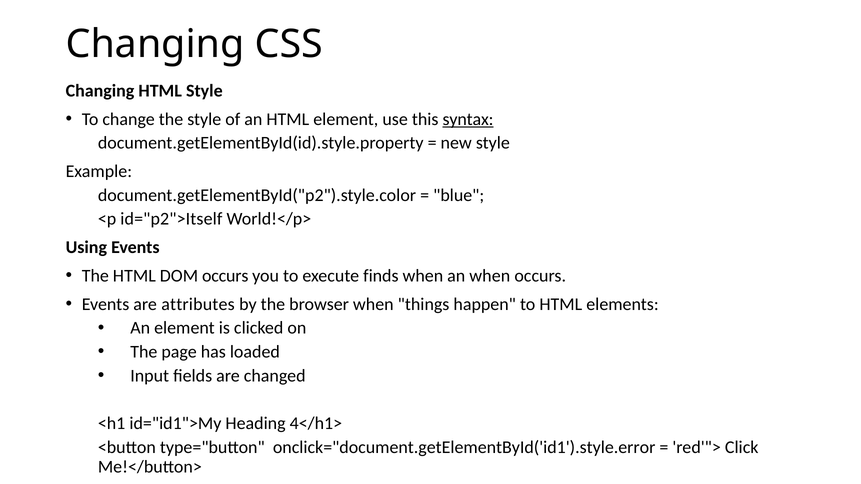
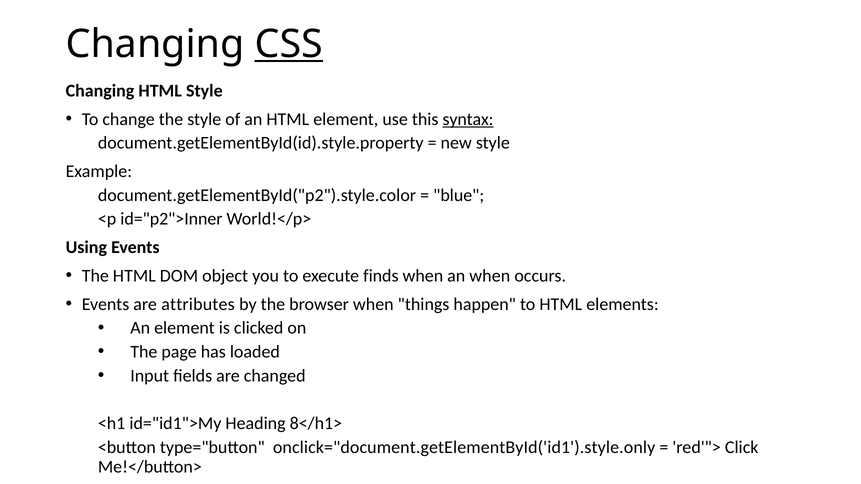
CSS underline: none -> present
id="p2">Itself: id="p2">Itself -> id="p2">Inner
DOM occurs: occurs -> object
4</h1>: 4</h1> -> 8</h1>
onclick="document.getElementById('id1').style.error: onclick="document.getElementById('id1').style.error -> onclick="document.getElementById('id1').style.only
